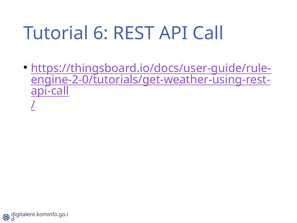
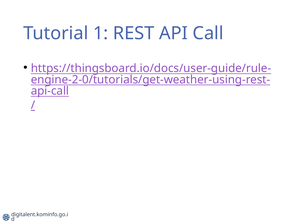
6: 6 -> 1
